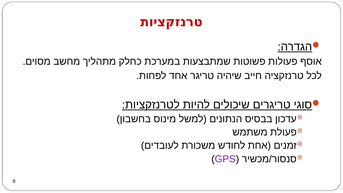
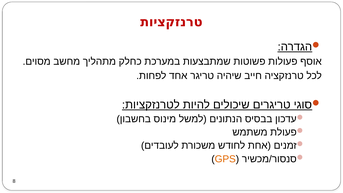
GPS colour: purple -> orange
